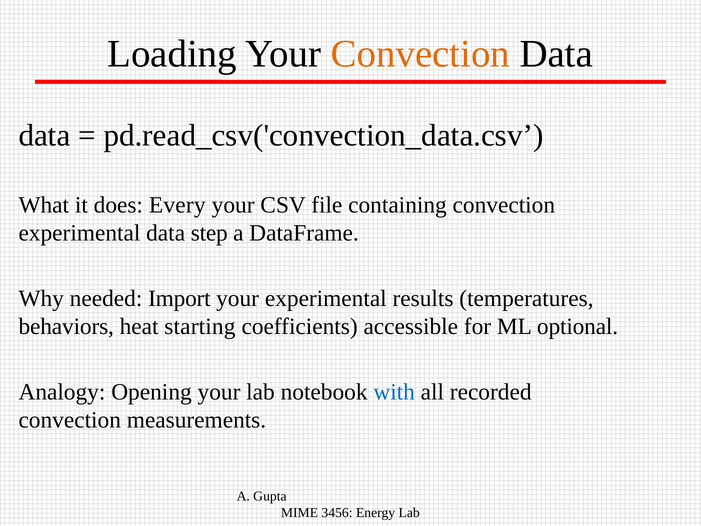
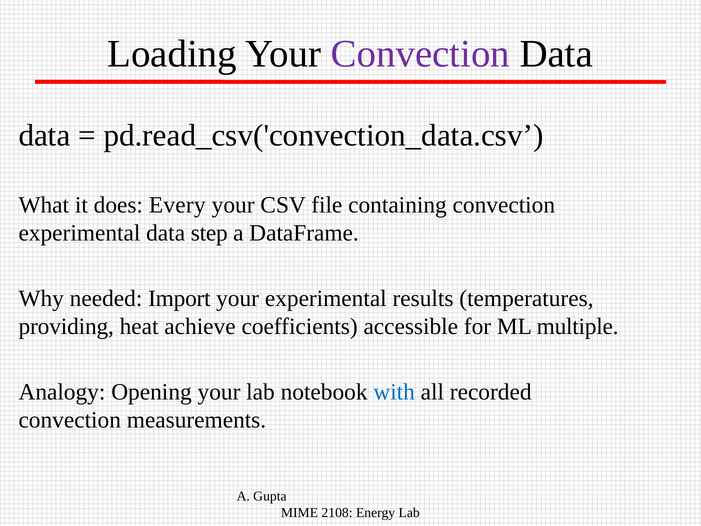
Convection at (420, 54) colour: orange -> purple
behaviors: behaviors -> providing
starting: starting -> achieve
optional: optional -> multiple
3456: 3456 -> 2108
